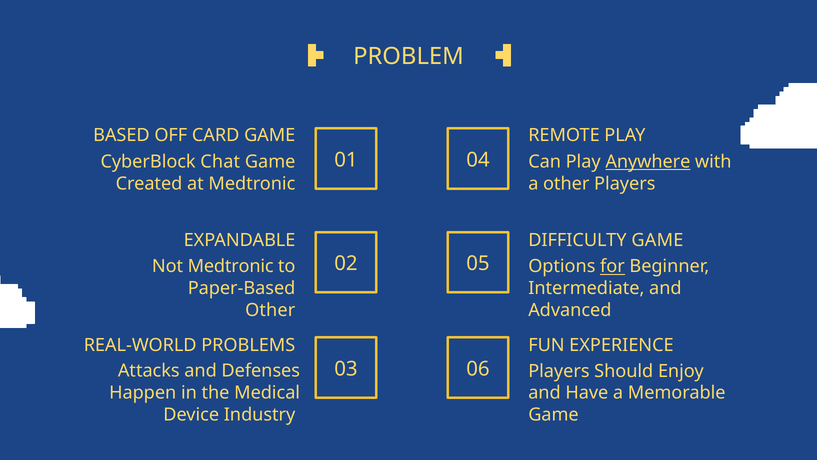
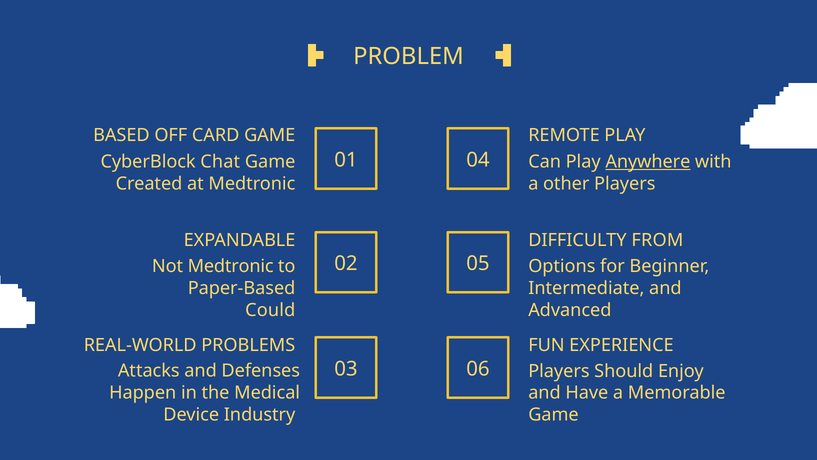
DIFFICULTY GAME: GAME -> FROM
for underline: present -> none
Other at (270, 310): Other -> Could
